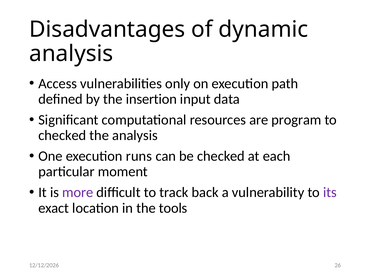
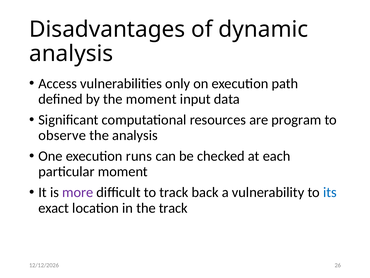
the insertion: insertion -> moment
checked at (62, 135): checked -> observe
its colour: purple -> blue
the tools: tools -> track
